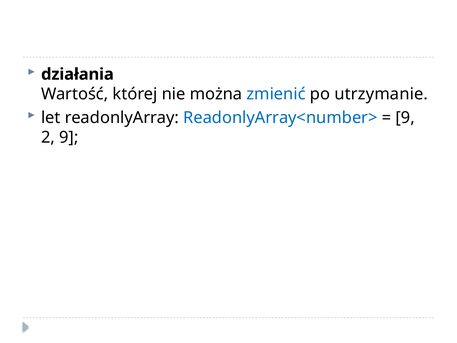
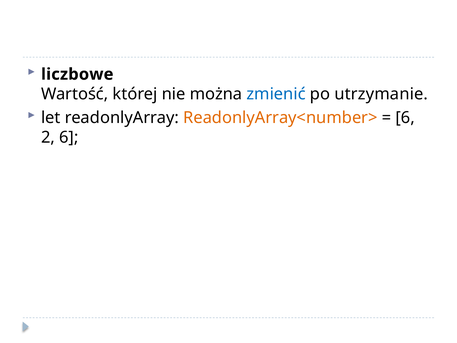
działania: działania -> liczbowe
ReadonlyArray<number> colour: blue -> orange
9 at (405, 118): 9 -> 6
2 9: 9 -> 6
